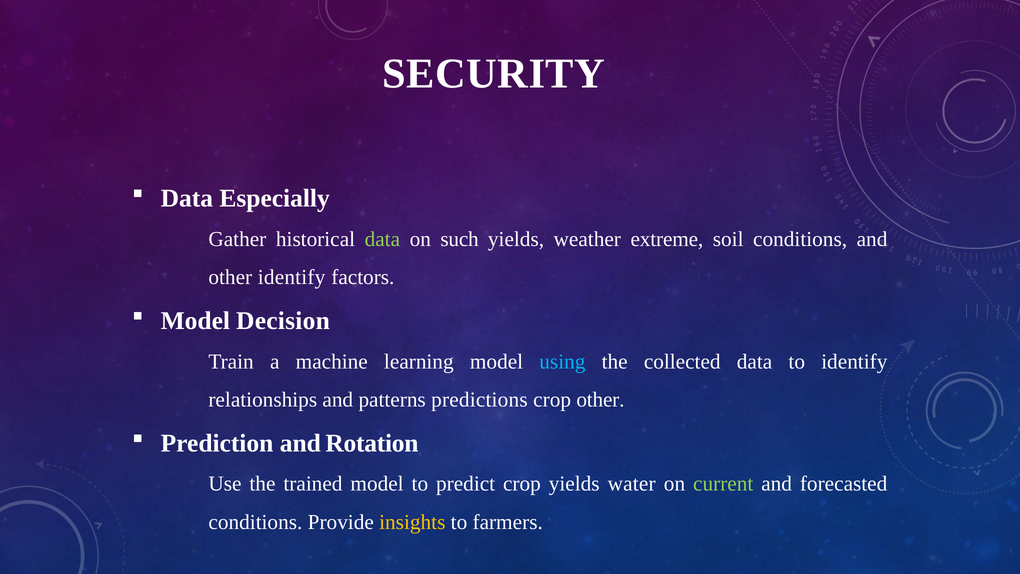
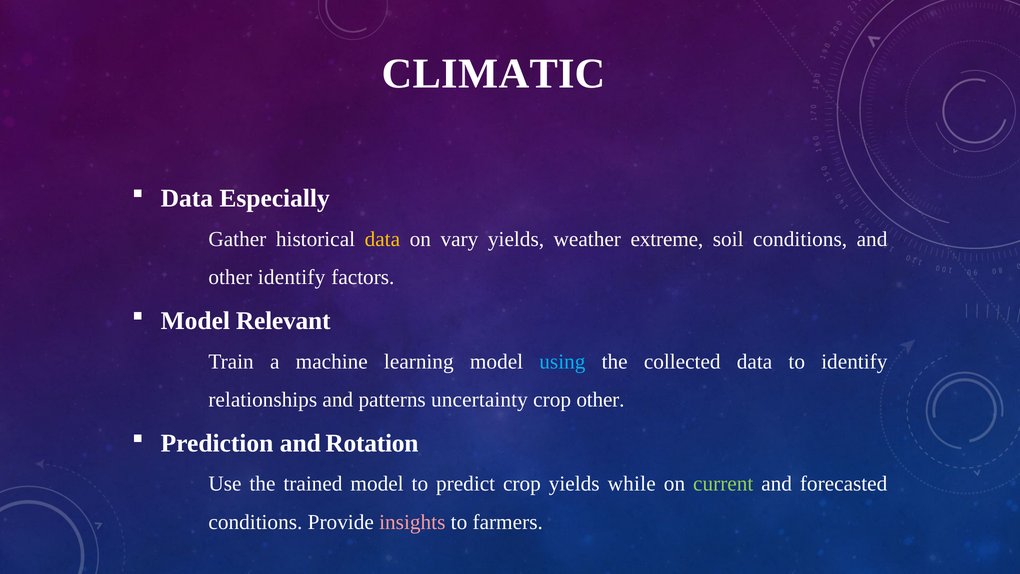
SECURITY: SECURITY -> CLIMATIC
data at (382, 239) colour: light green -> yellow
such: such -> vary
Decision: Decision -> Relevant
predictions: predictions -> uncertainty
water: water -> while
insights colour: yellow -> pink
